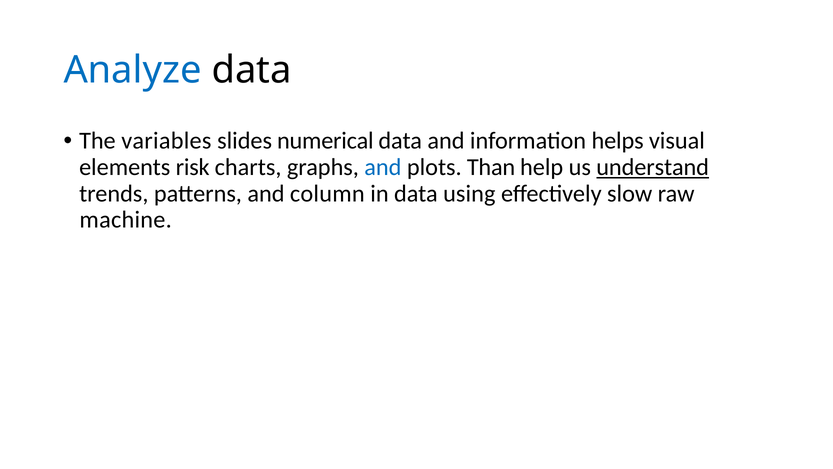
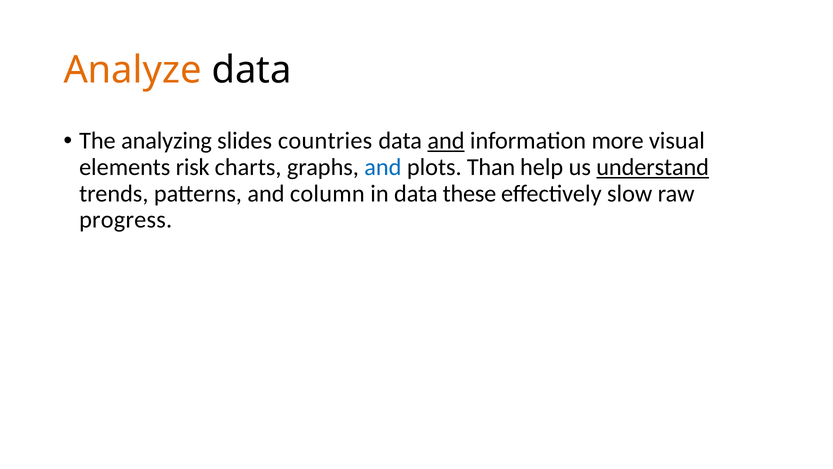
Analyze colour: blue -> orange
variables: variables -> analyzing
numerical: numerical -> countries
and at (446, 141) underline: none -> present
helps: helps -> more
using: using -> these
machine: machine -> progress
